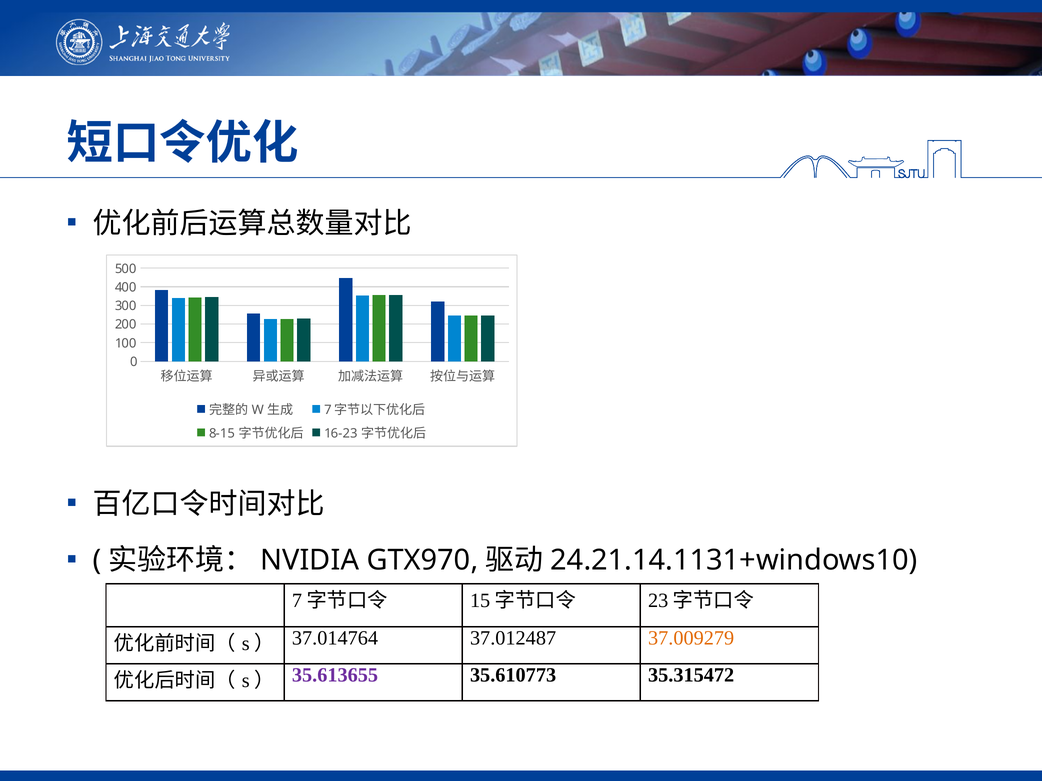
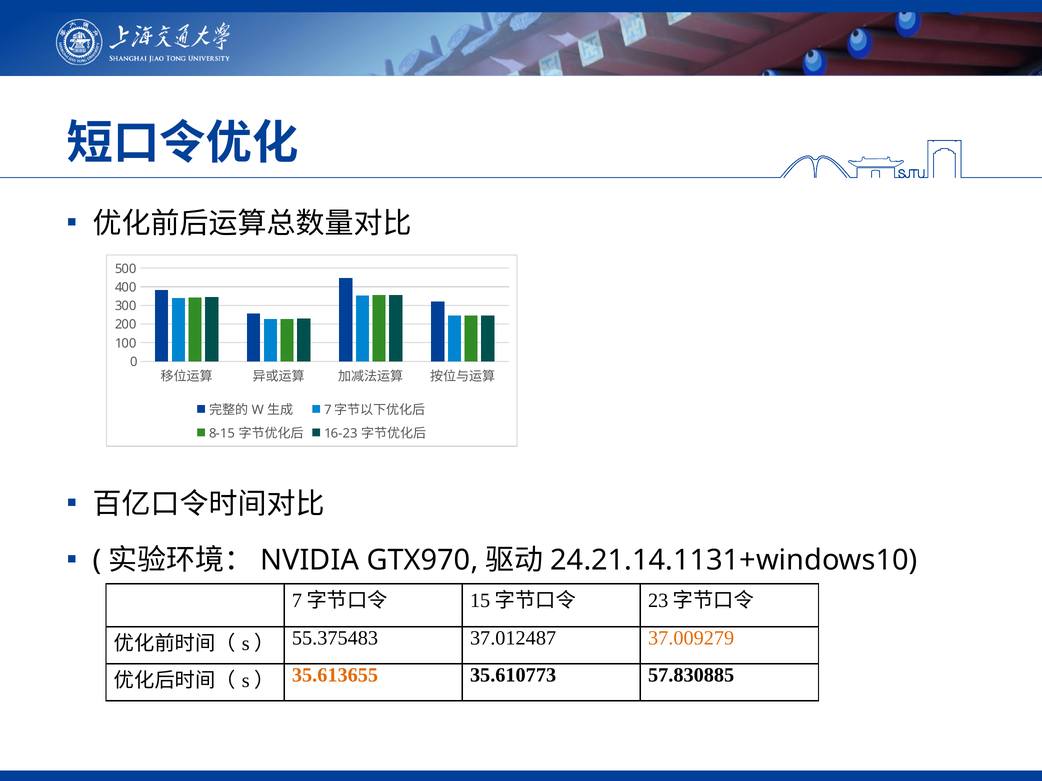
37.014764: 37.014764 -> 55.375483
35.613655 colour: purple -> orange
35.315472: 35.315472 -> 57.830885
